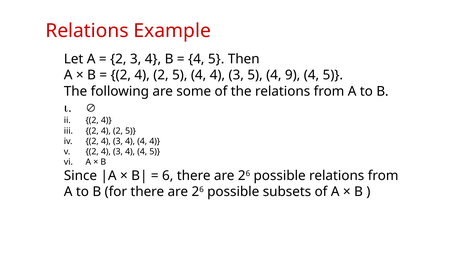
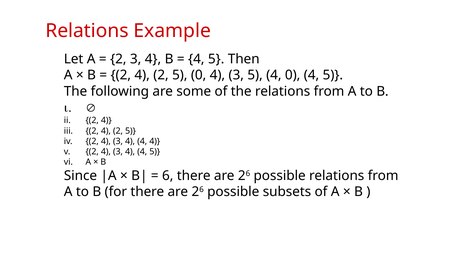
2 5 4: 4 -> 0
4 9: 9 -> 0
